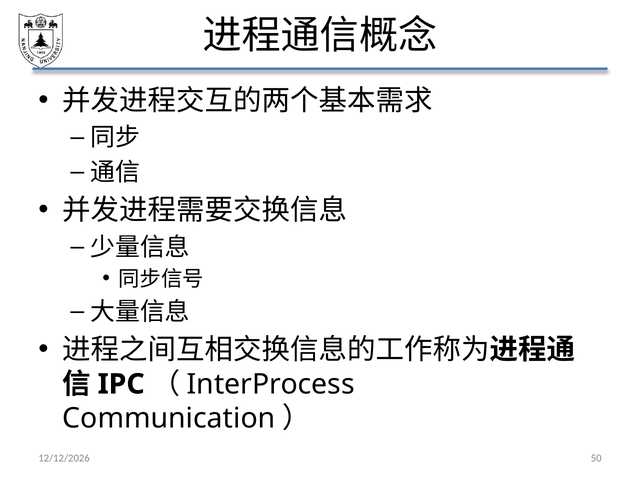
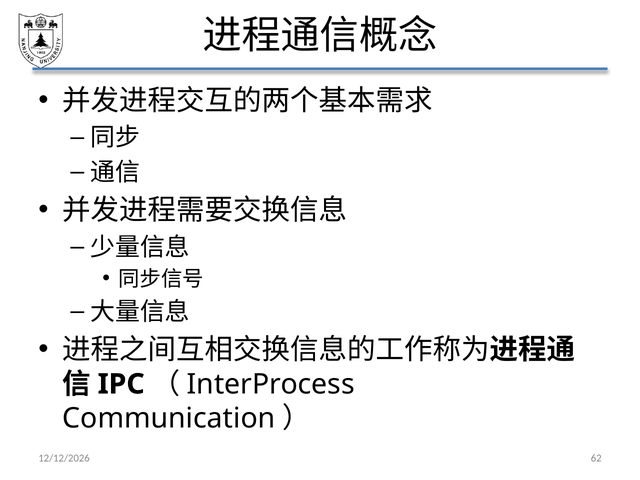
50: 50 -> 62
